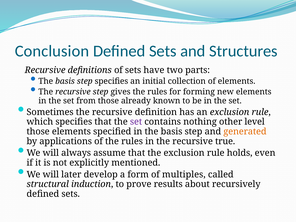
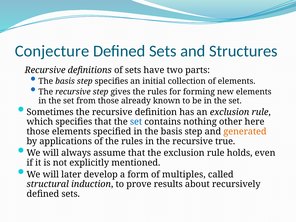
Conclusion: Conclusion -> Conjecture
set at (136, 122) colour: purple -> blue
level: level -> here
